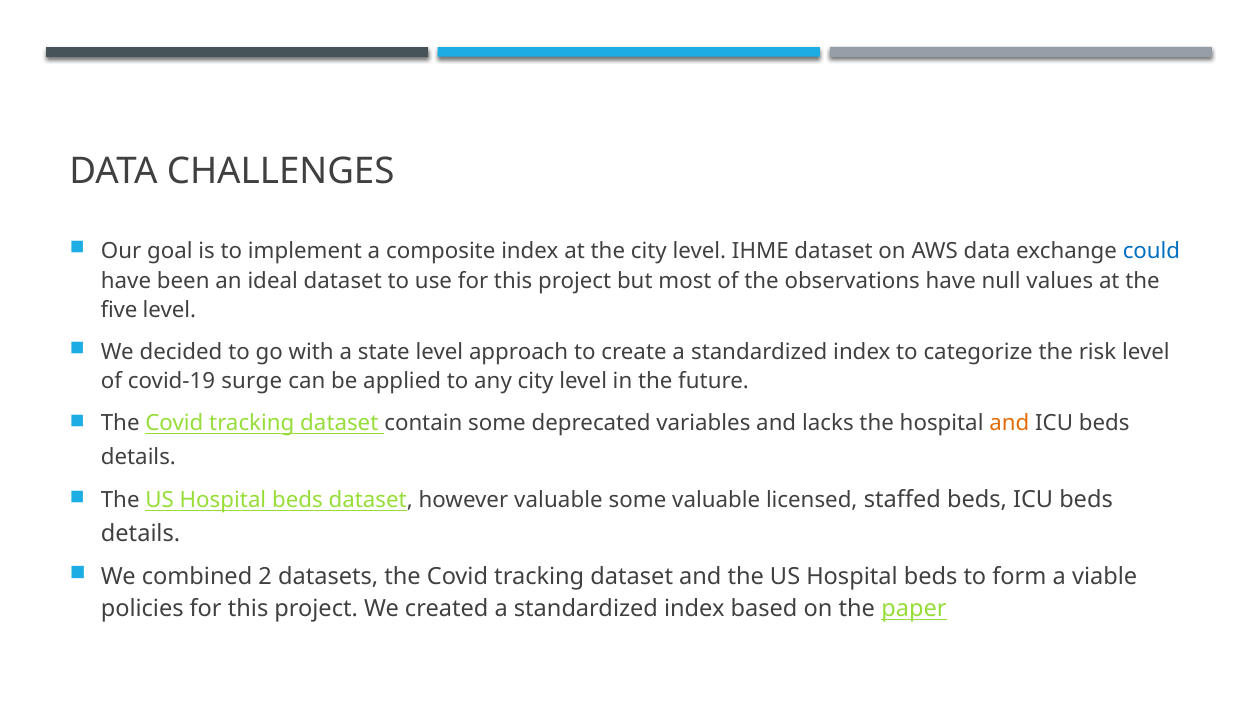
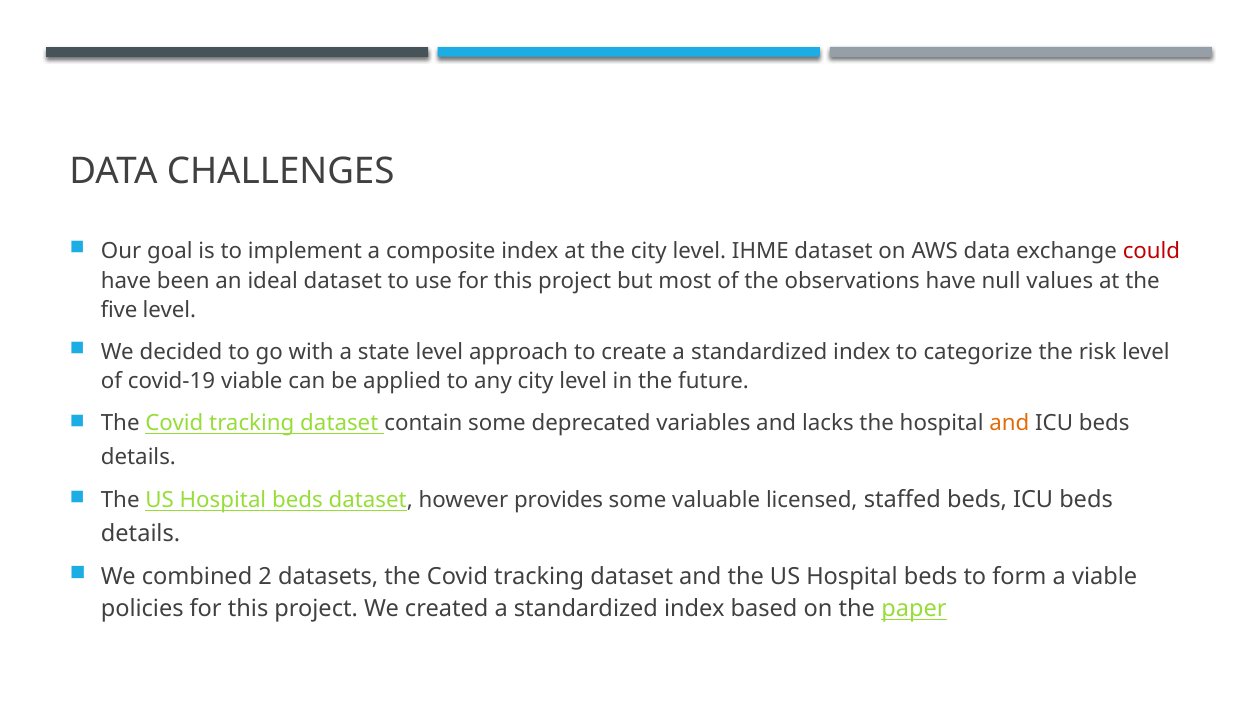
could colour: blue -> red
covid-19 surge: surge -> viable
however valuable: valuable -> provides
